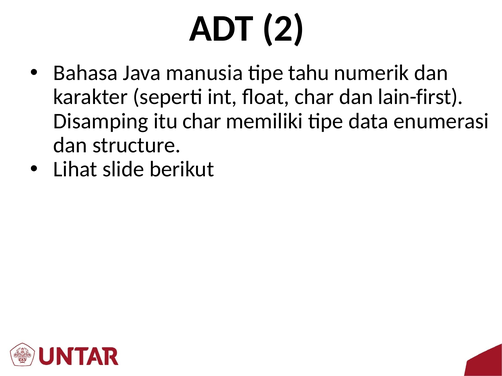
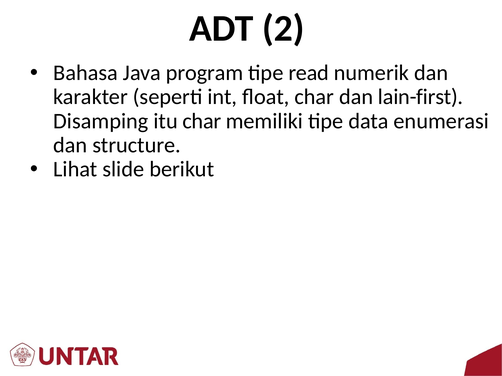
manusia: manusia -> program
tahu: tahu -> read
